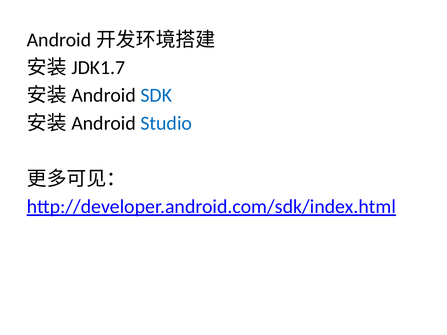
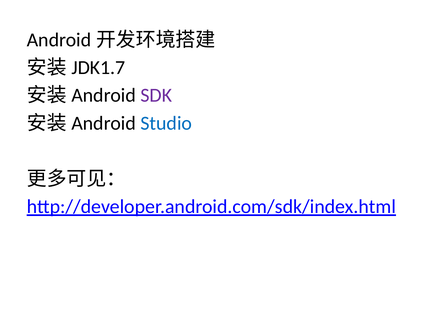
SDK colour: blue -> purple
